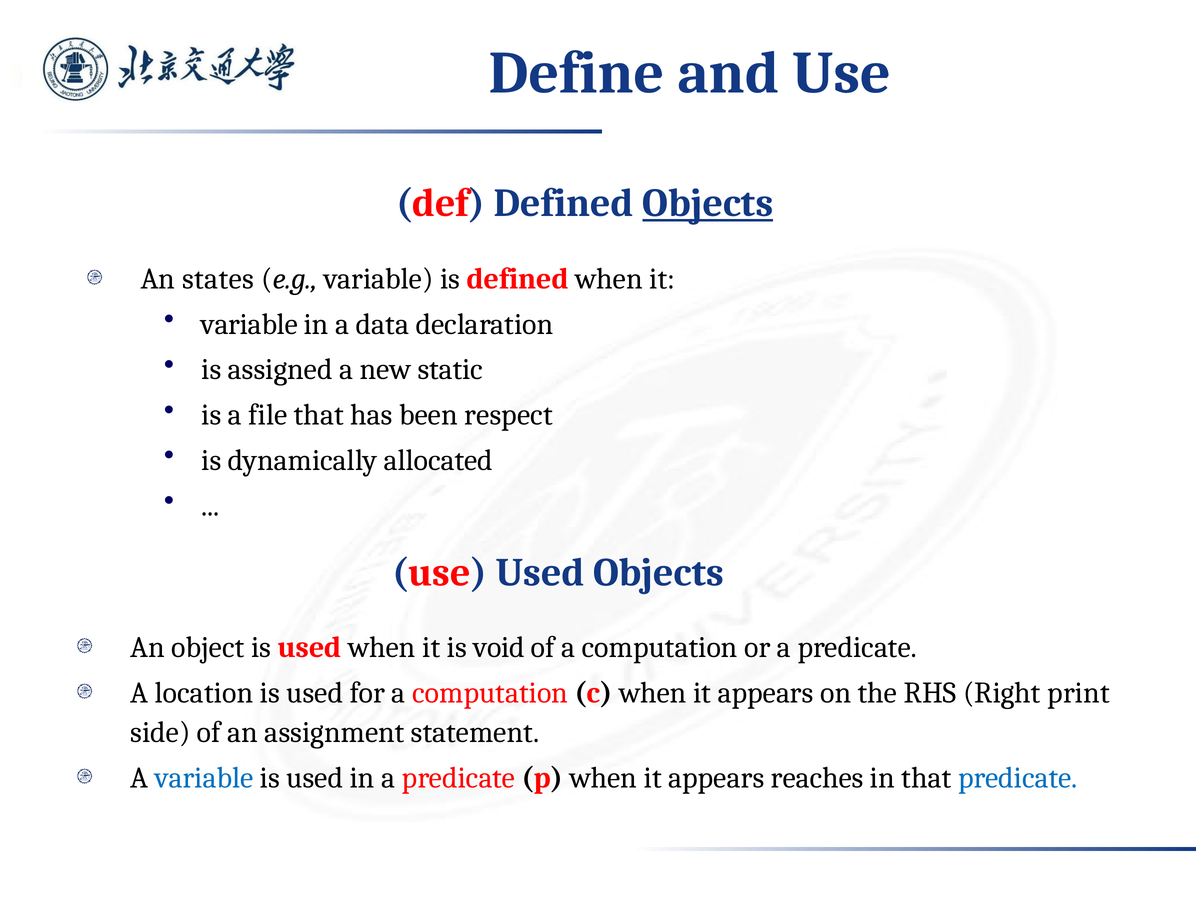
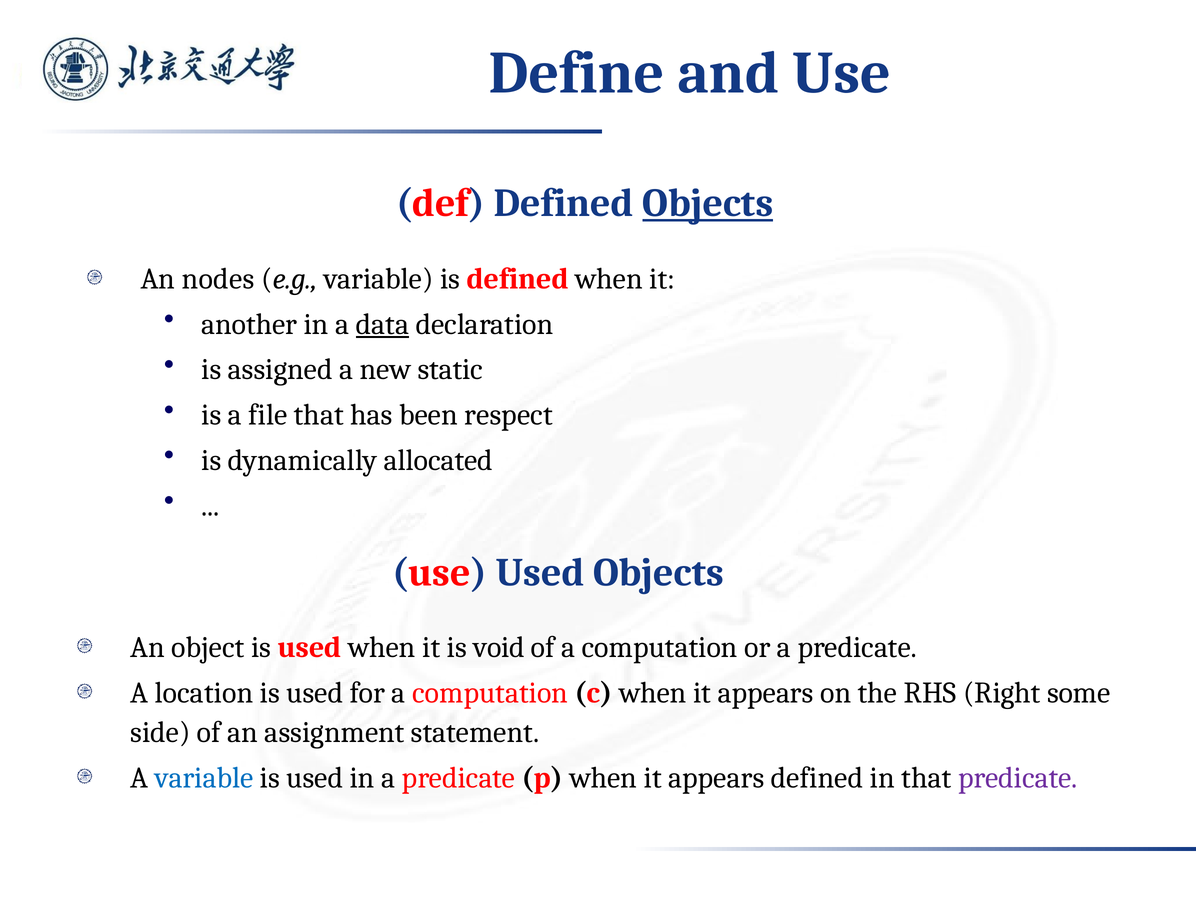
states: states -> nodes
variable at (249, 324): variable -> another
data underline: none -> present
print: print -> some
appears reaches: reaches -> defined
predicate at (1018, 778) colour: blue -> purple
